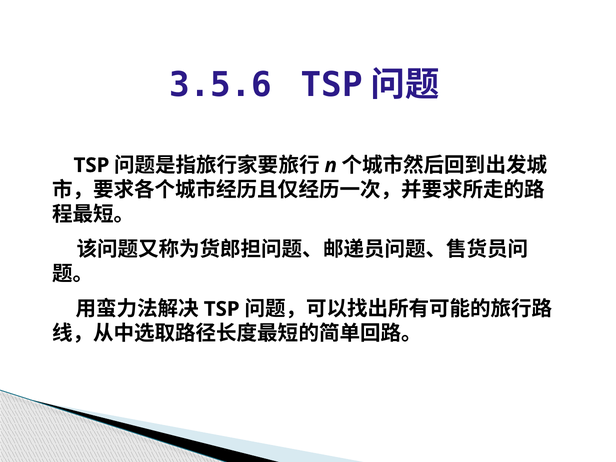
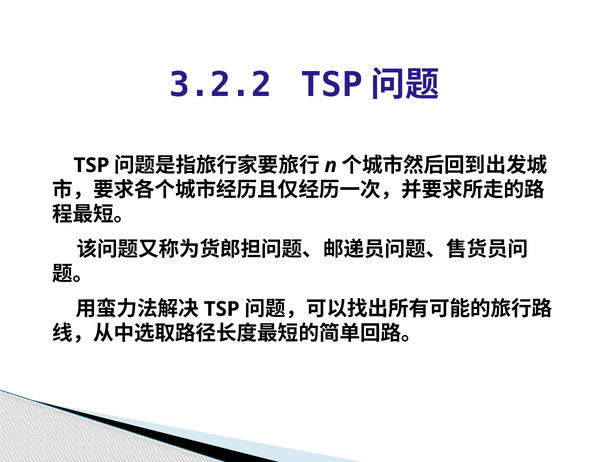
3.5.6: 3.5.6 -> 3.2.2
